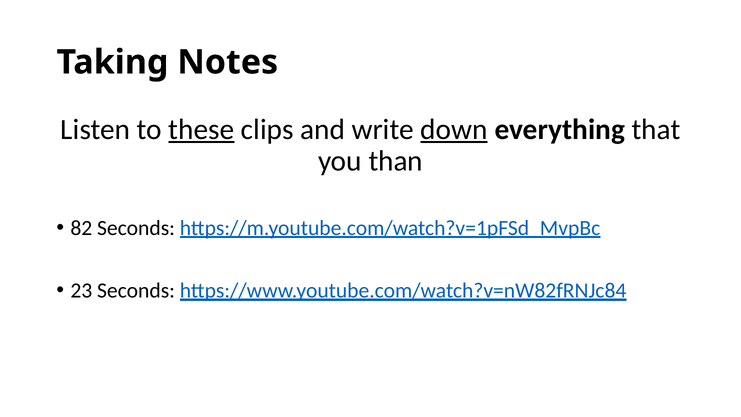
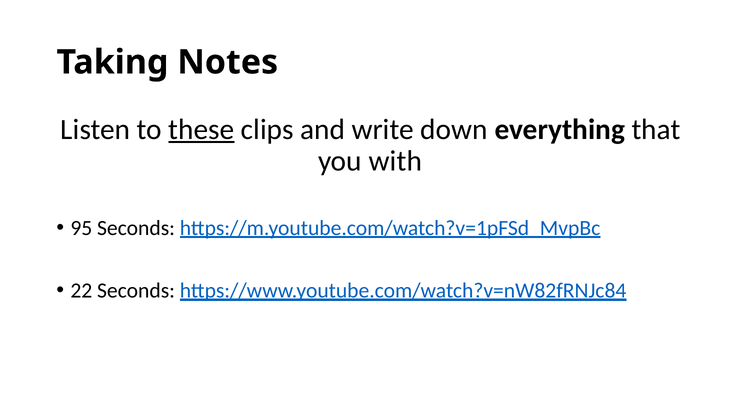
down underline: present -> none
than: than -> with
82: 82 -> 95
23: 23 -> 22
